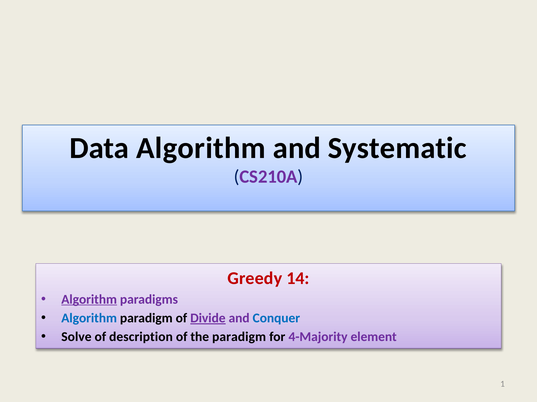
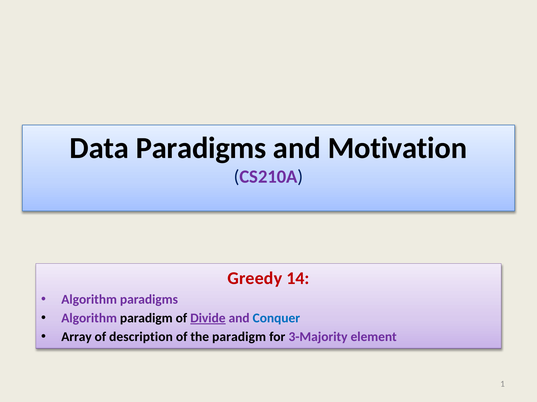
Data Algorithm: Algorithm -> Paradigms
Systematic: Systematic -> Motivation
Algorithm at (89, 300) underline: present -> none
Algorithm at (89, 319) colour: blue -> purple
Solve: Solve -> Array
4-Majority: 4-Majority -> 3-Majority
